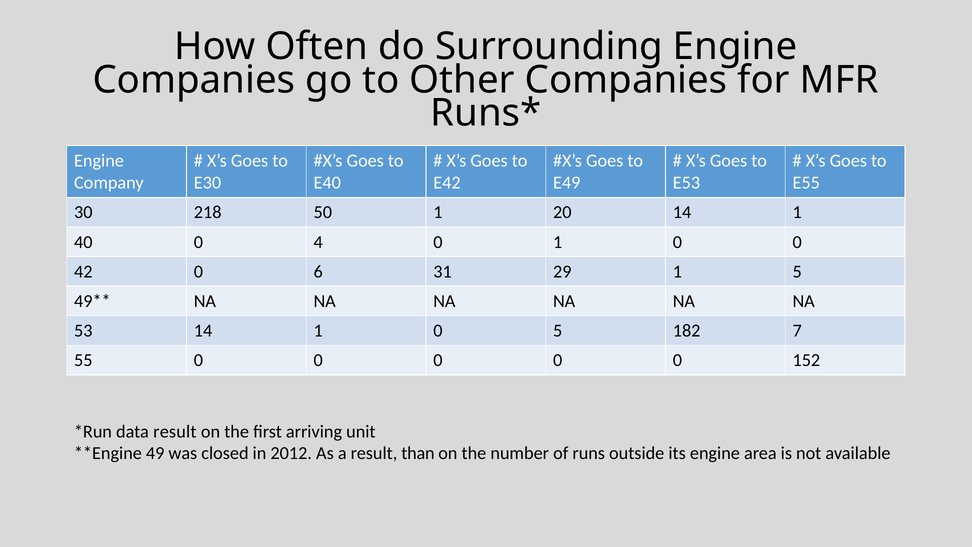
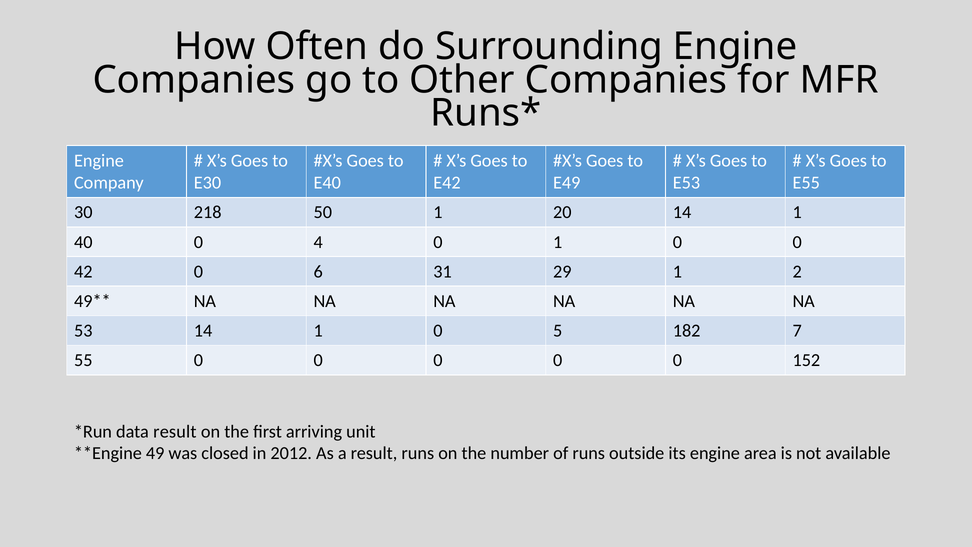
1 5: 5 -> 2
result than: than -> runs
